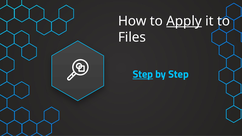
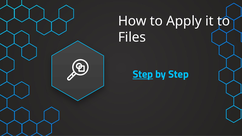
Apply underline: present -> none
